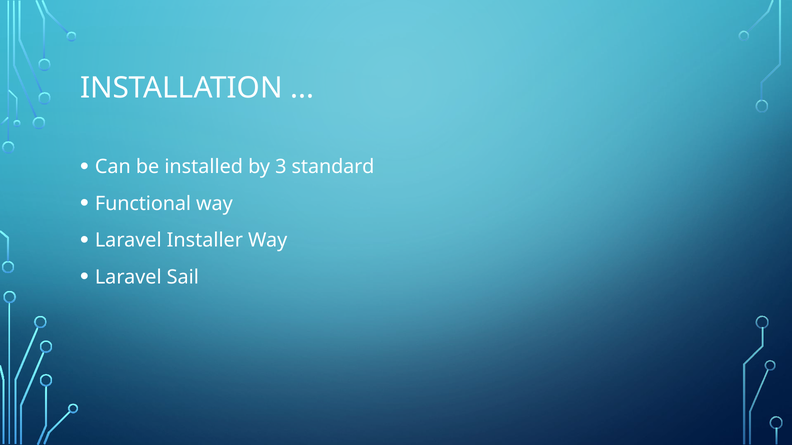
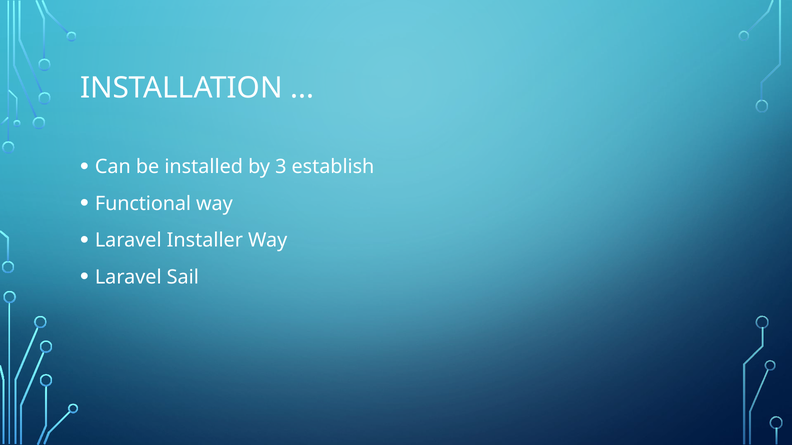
standard: standard -> establish
